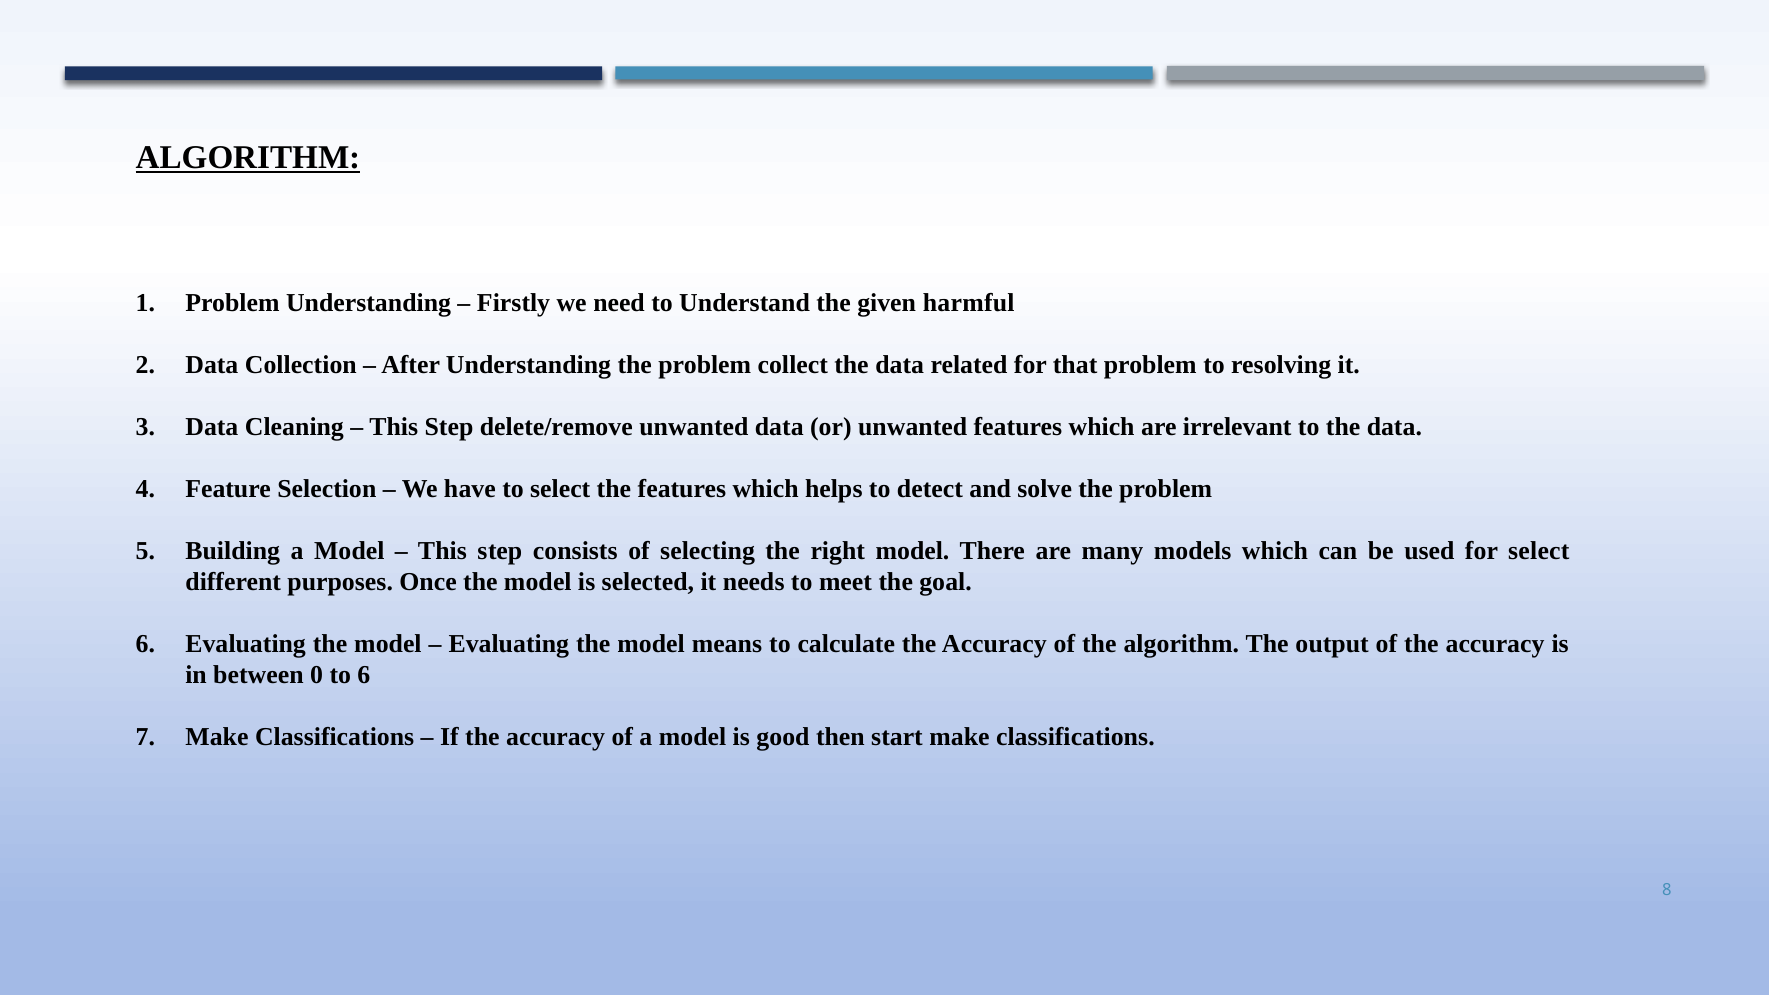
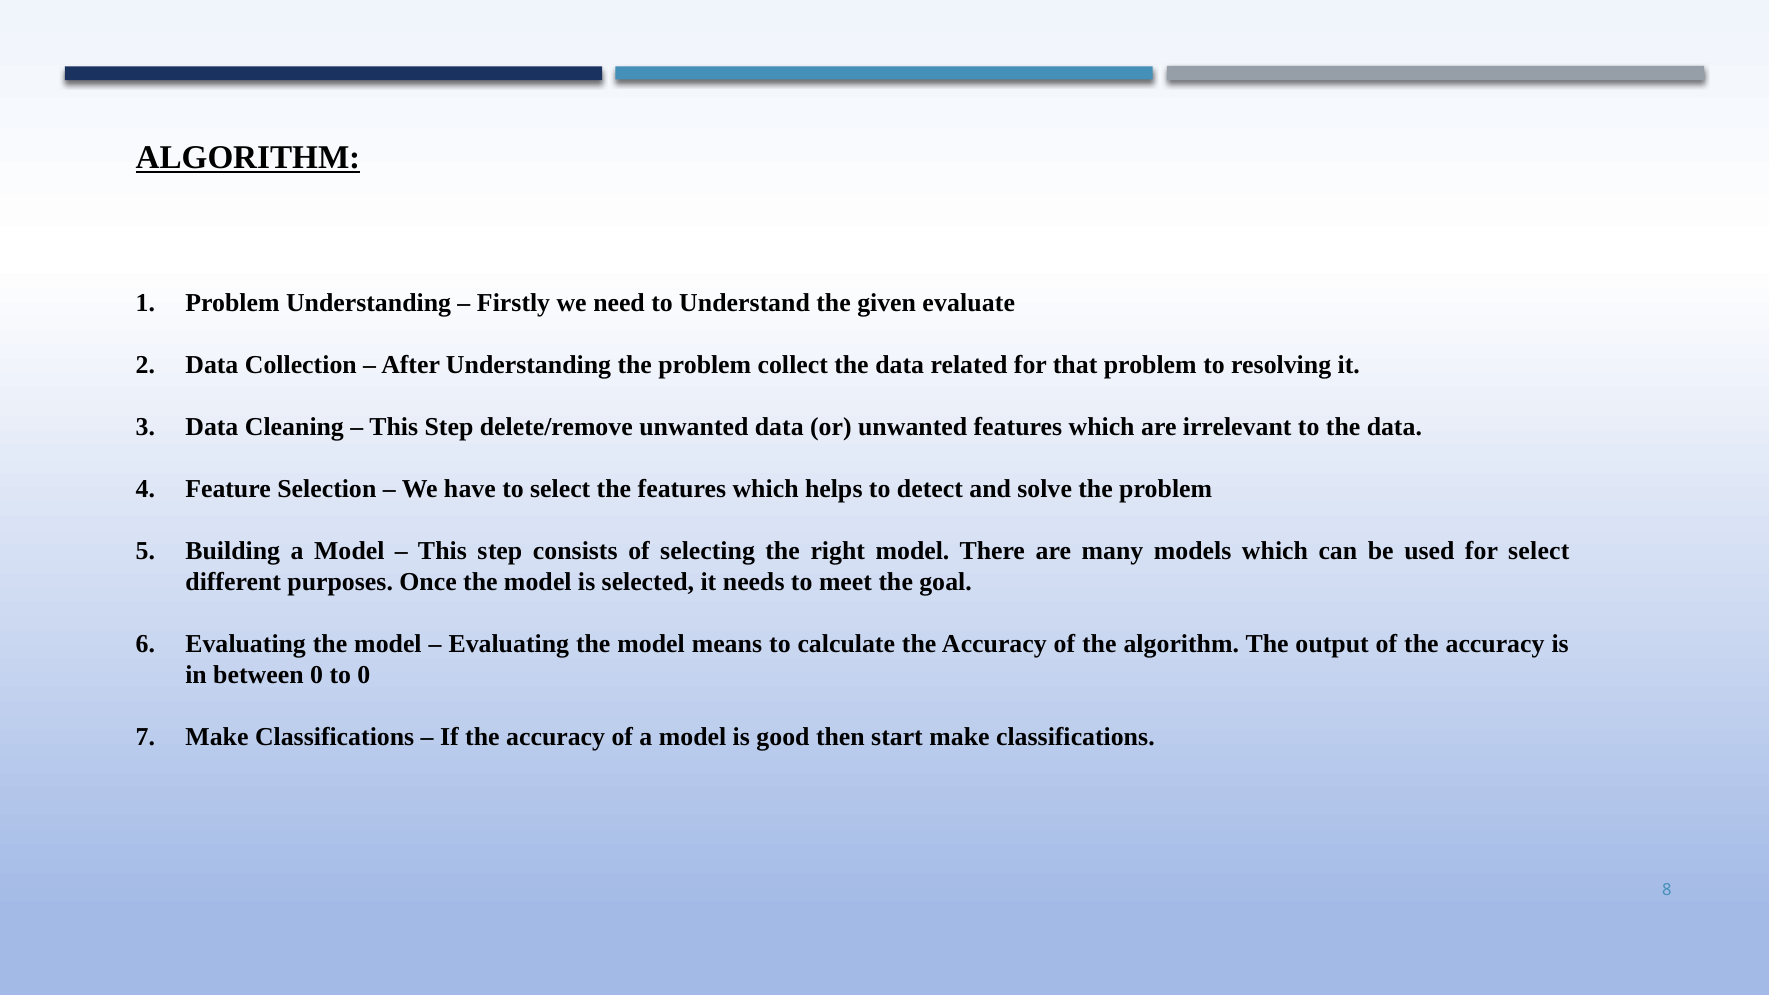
harmful: harmful -> evaluate
to 6: 6 -> 0
